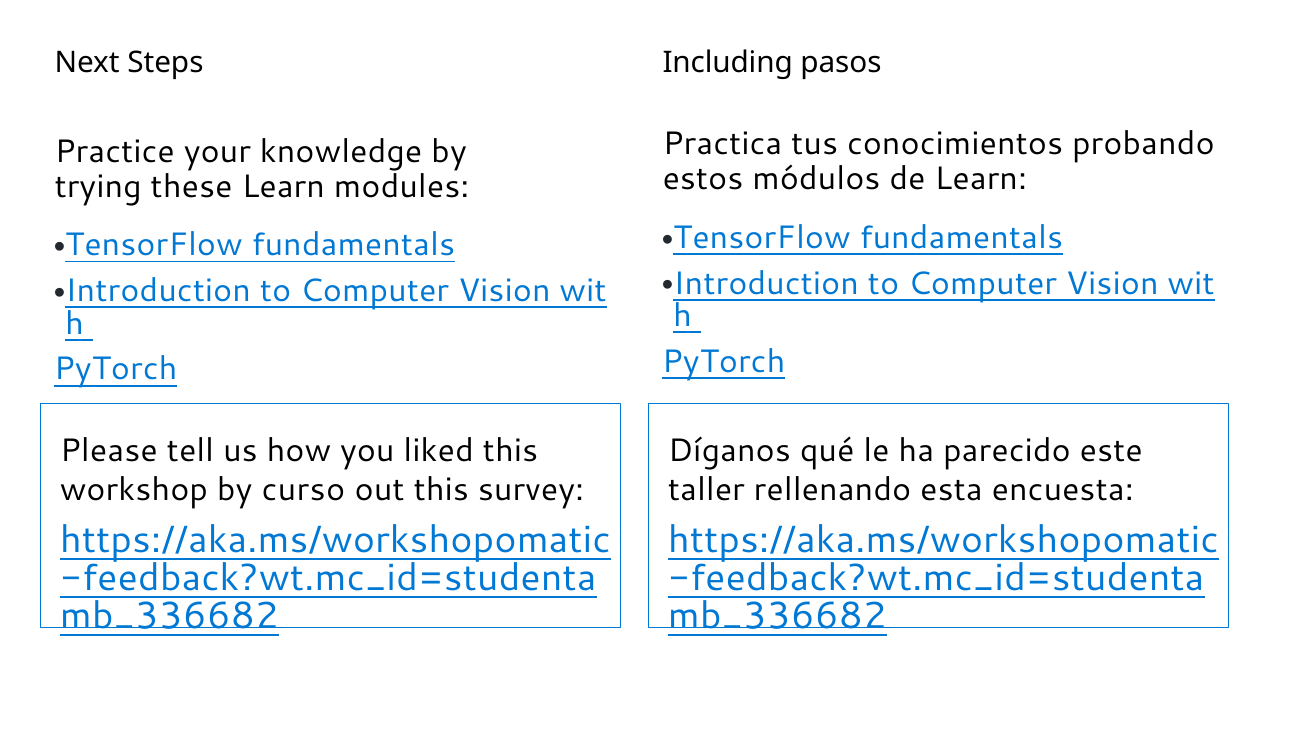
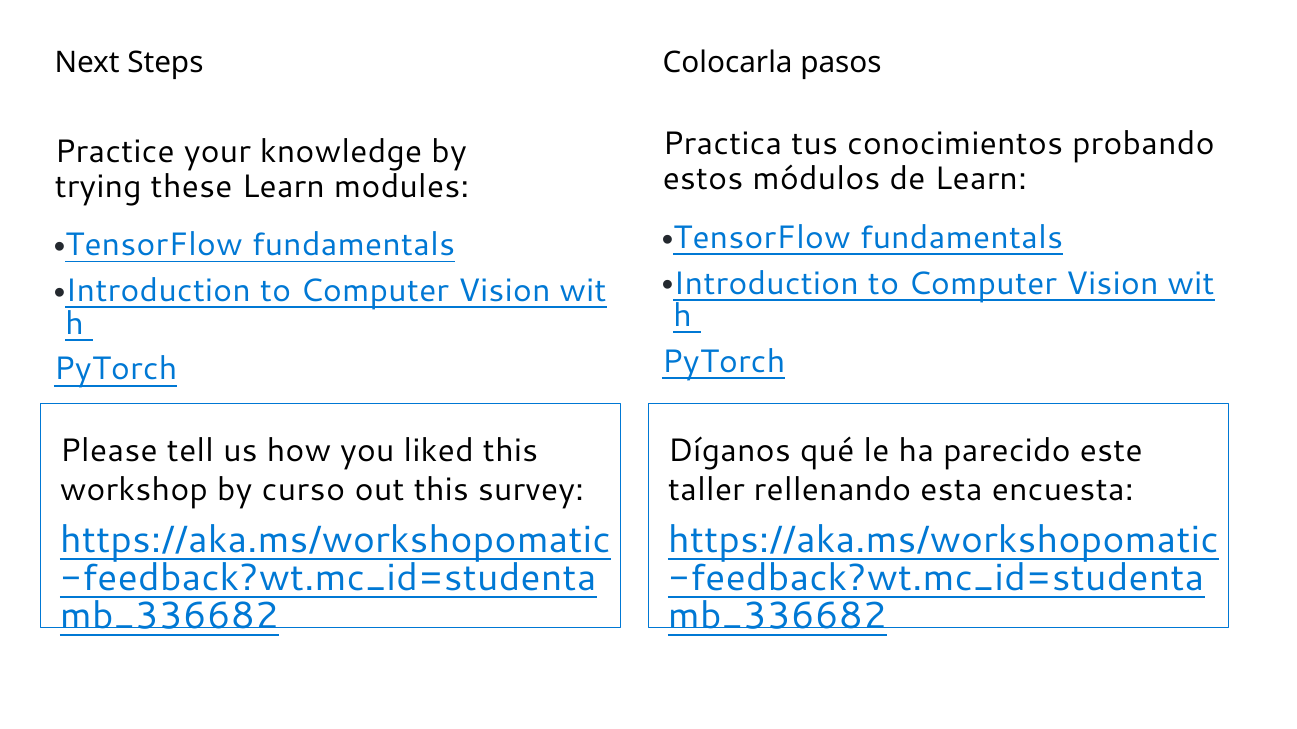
Including: Including -> Colocarla
